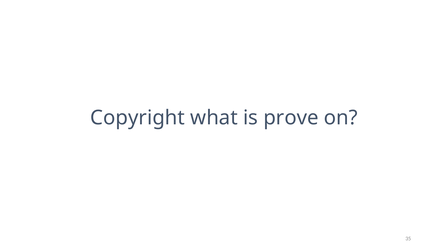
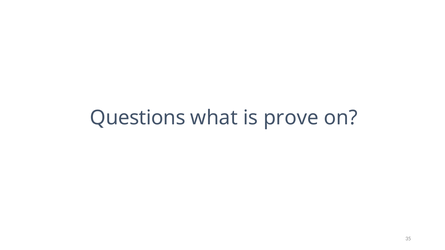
Copyright: Copyright -> Questions
